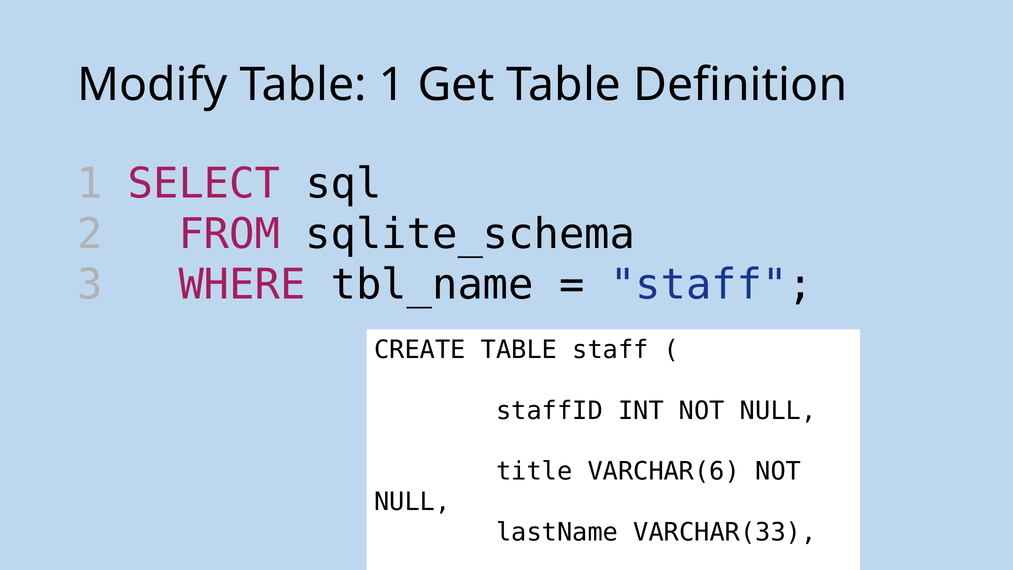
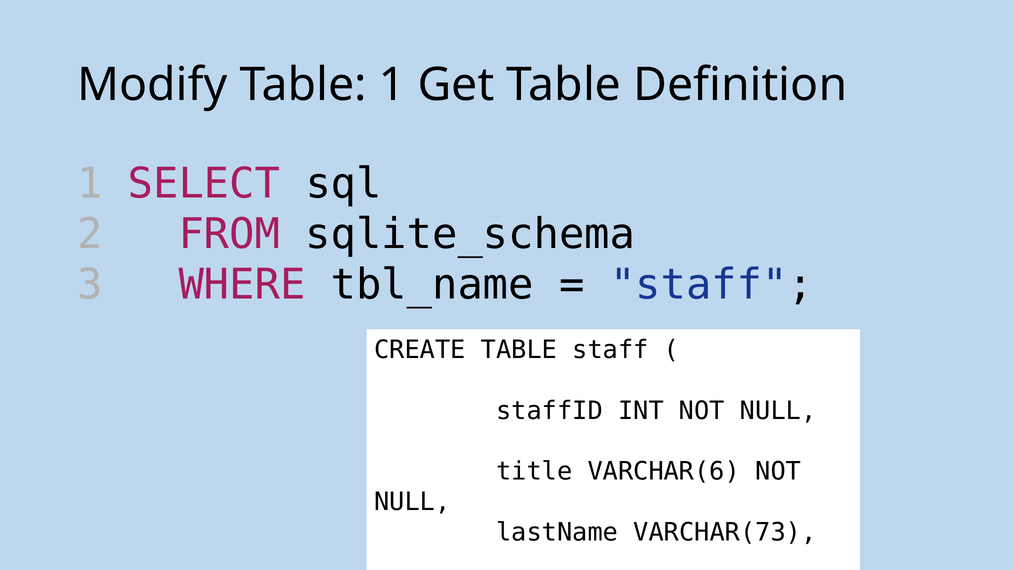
VARCHAR(33: VARCHAR(33 -> VARCHAR(73
